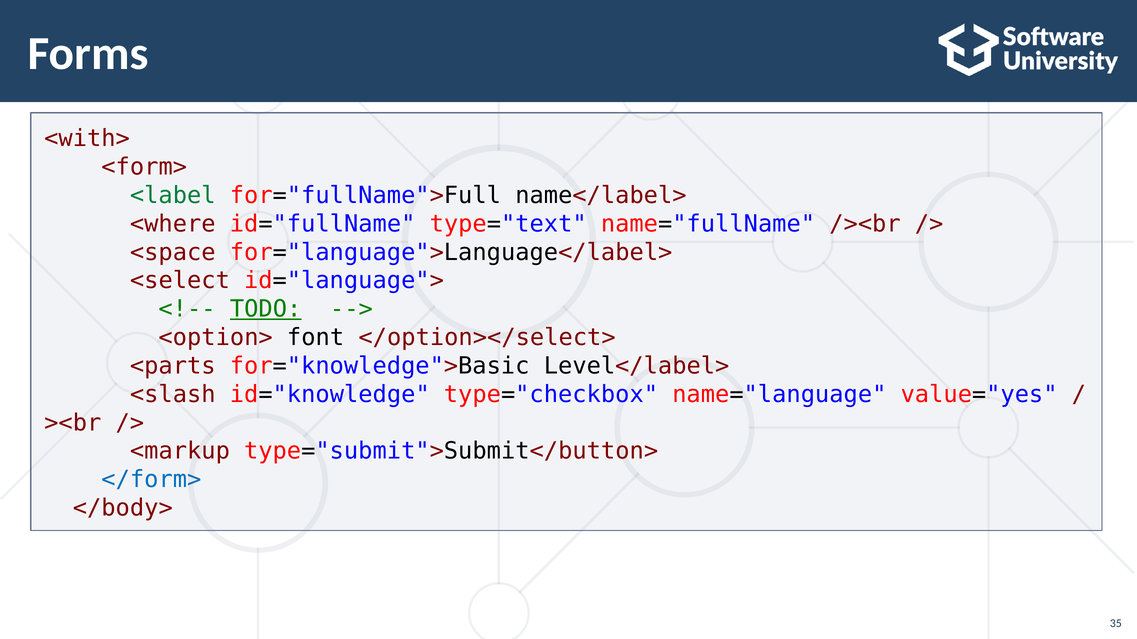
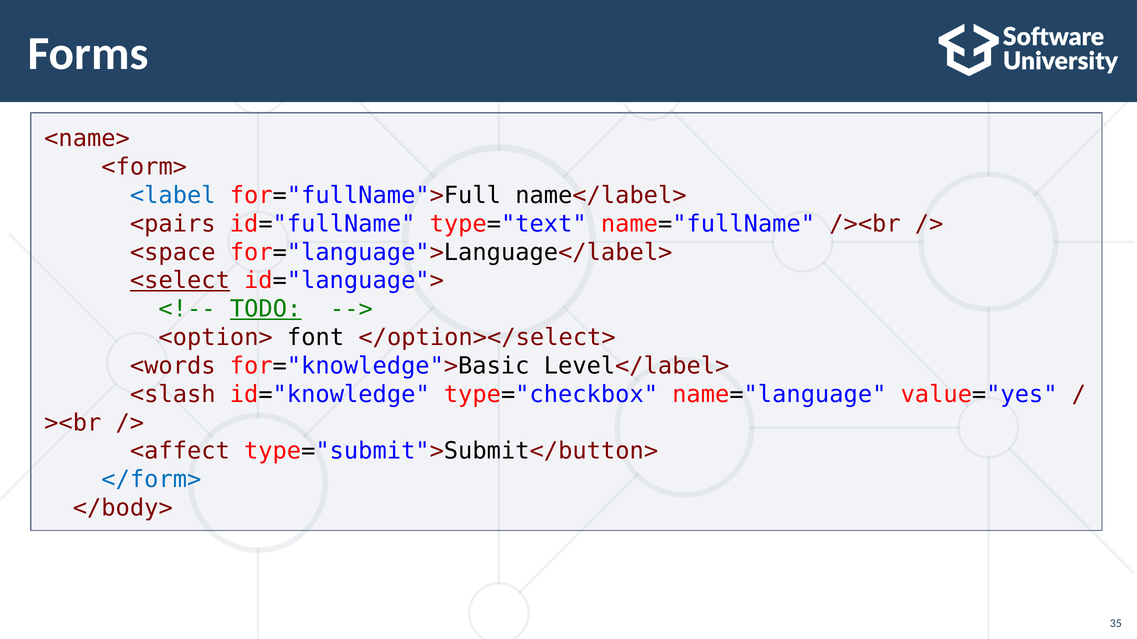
<with>: <with> -> <name>
<label colour: green -> blue
<where: <where -> <pairs
<select underline: none -> present
<parts: <parts -> <words
<markup: <markup -> <affect
